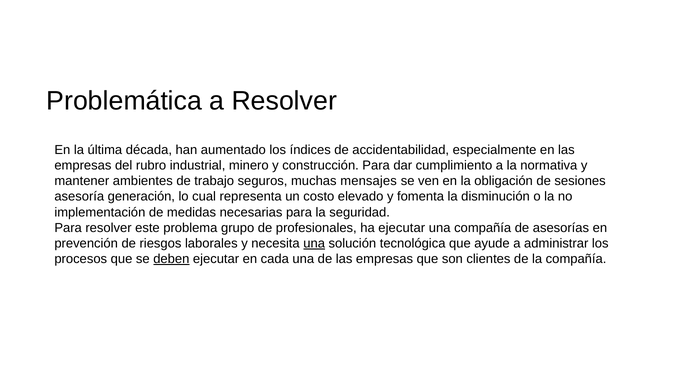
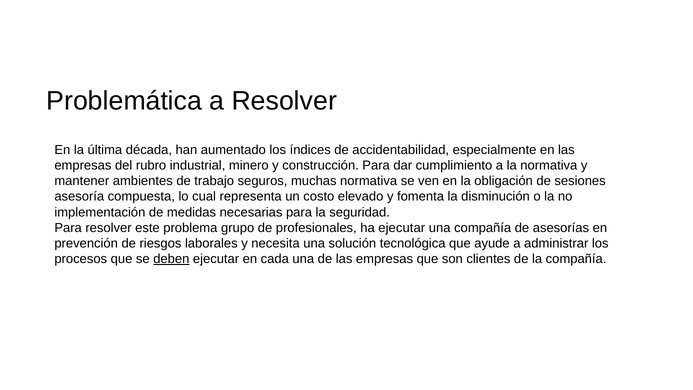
muchas mensajes: mensajes -> normativa
generación: generación -> compuesta
una at (314, 243) underline: present -> none
